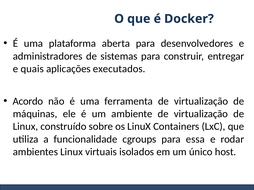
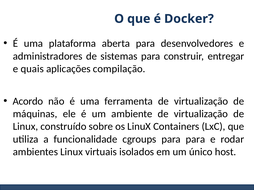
executados: executados -> compilação
para essa: essa -> para
